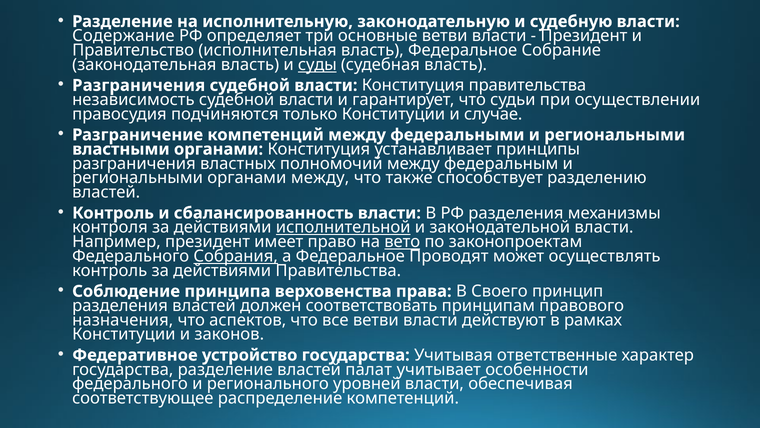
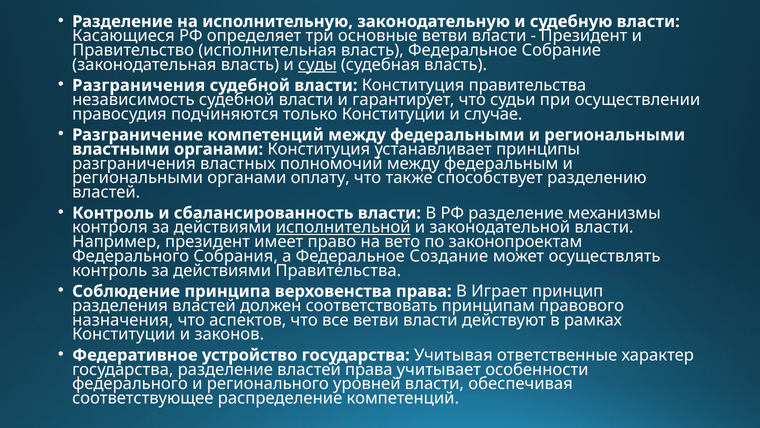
Содержание: Содержание -> Касающиеся
органами между: между -> оплату
РФ разделения: разделения -> разделение
вето underline: present -> none
Собрания underline: present -> none
Проводят: Проводят -> Создание
Своего: Своего -> Играет
властей палат: палат -> права
